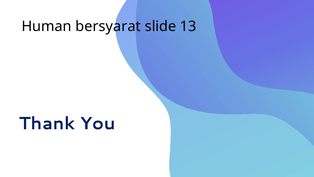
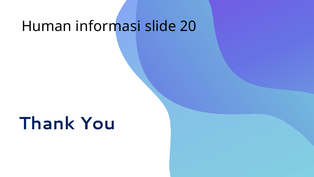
bersyarat: bersyarat -> informasi
13: 13 -> 20
